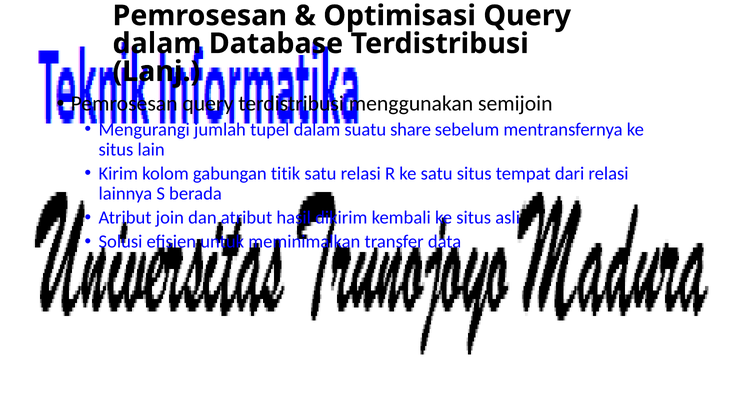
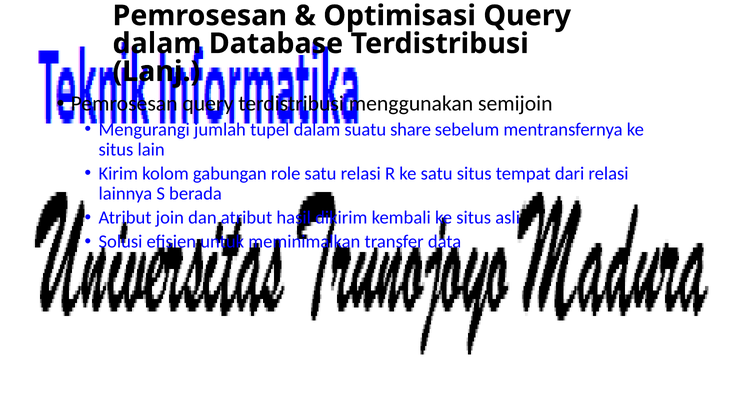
titik: titik -> role
